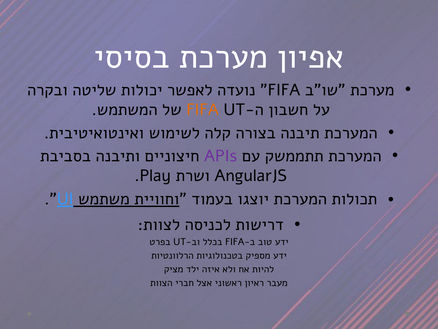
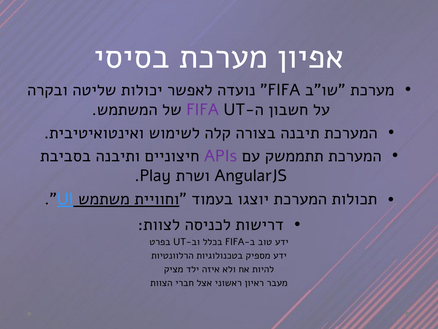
FIFA at (203, 110) colour: orange -> purple
